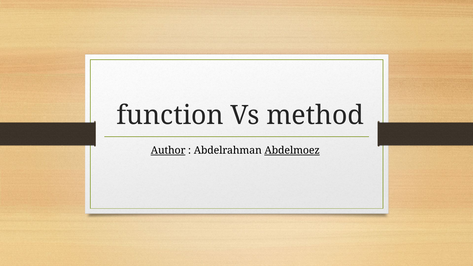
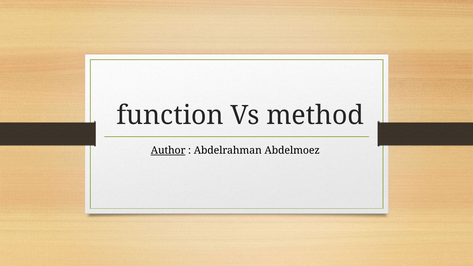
Abdelmoez underline: present -> none
